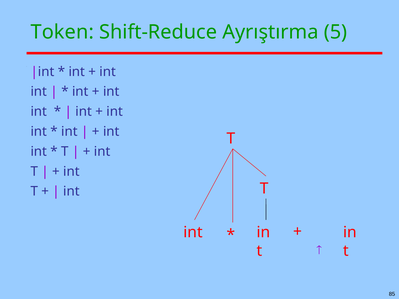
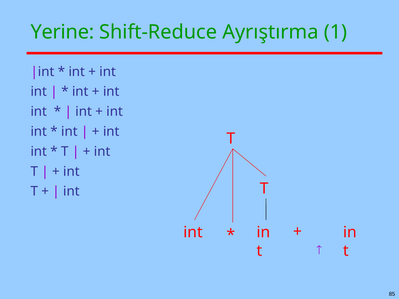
Token: Token -> Yerine
5: 5 -> 1
